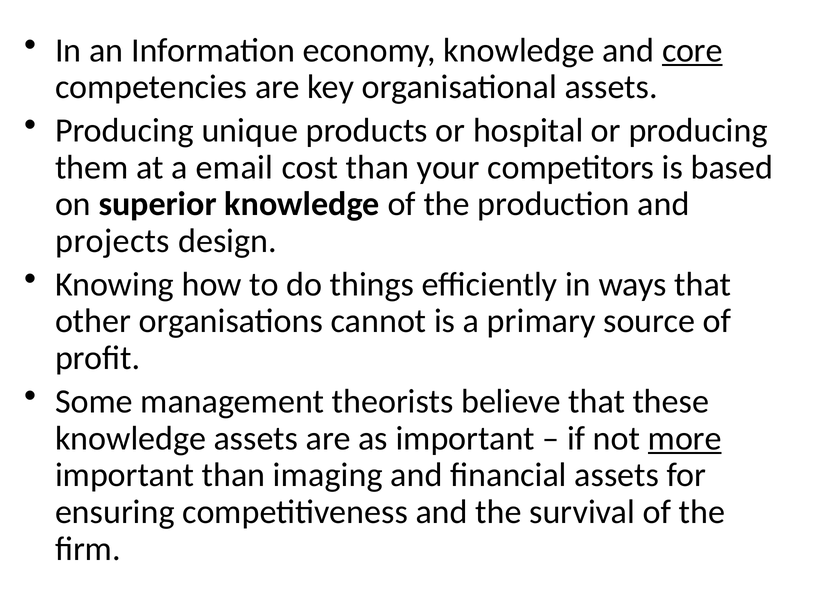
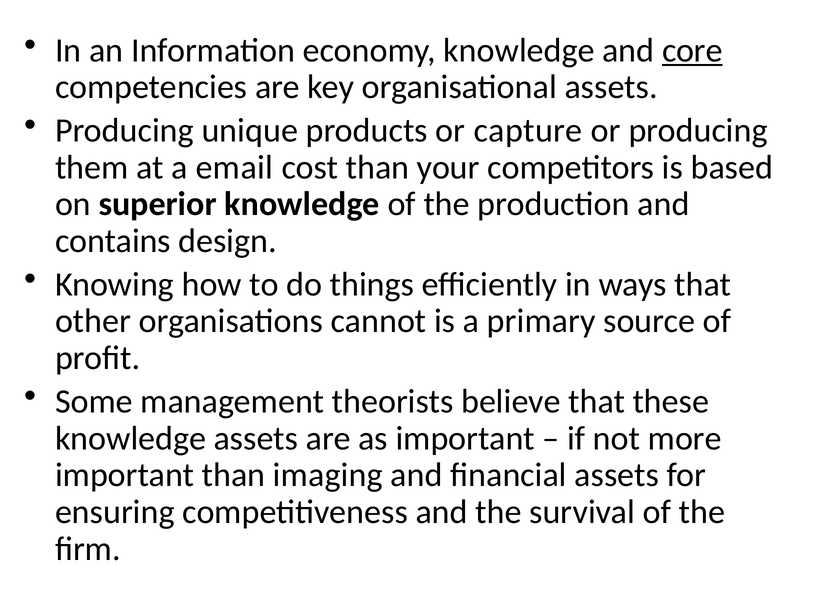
hospital: hospital -> capture
projects: projects -> contains
more underline: present -> none
